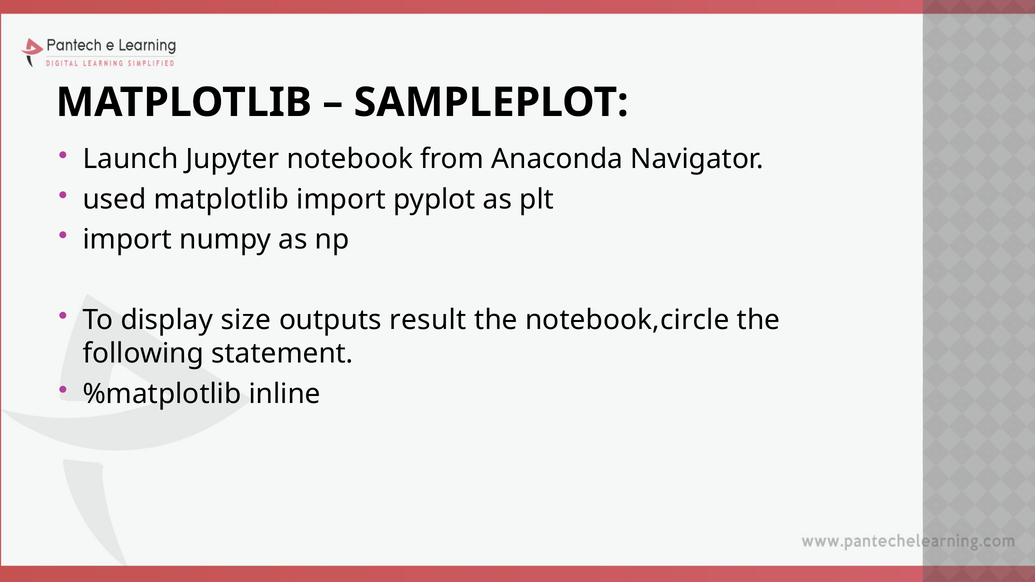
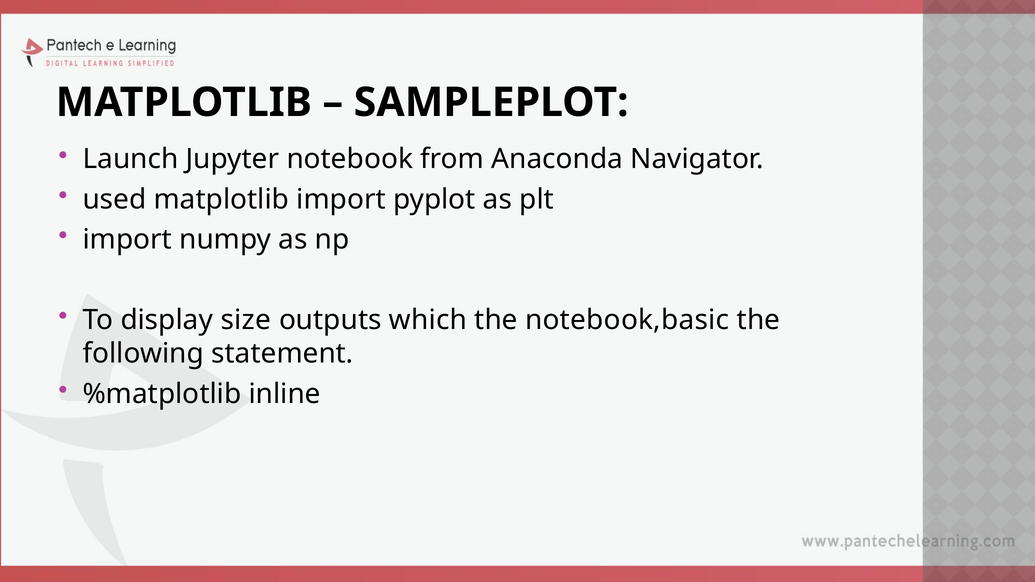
result: result -> which
notebook,circle: notebook,circle -> notebook,basic
